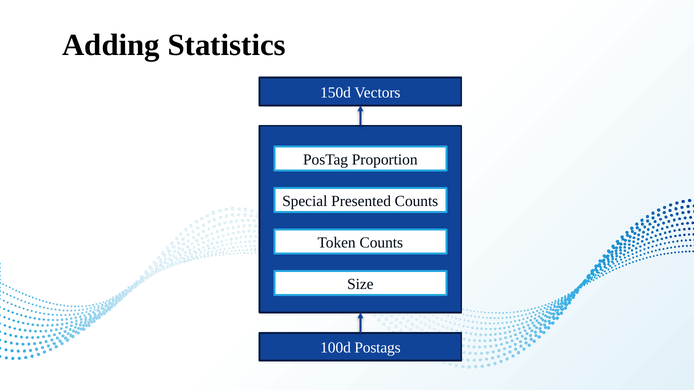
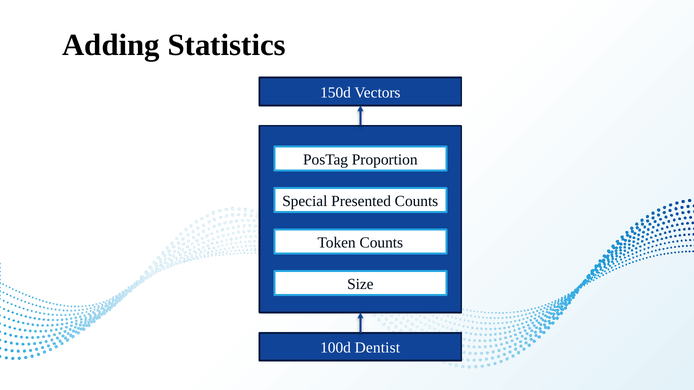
Postags: Postags -> Dentist
